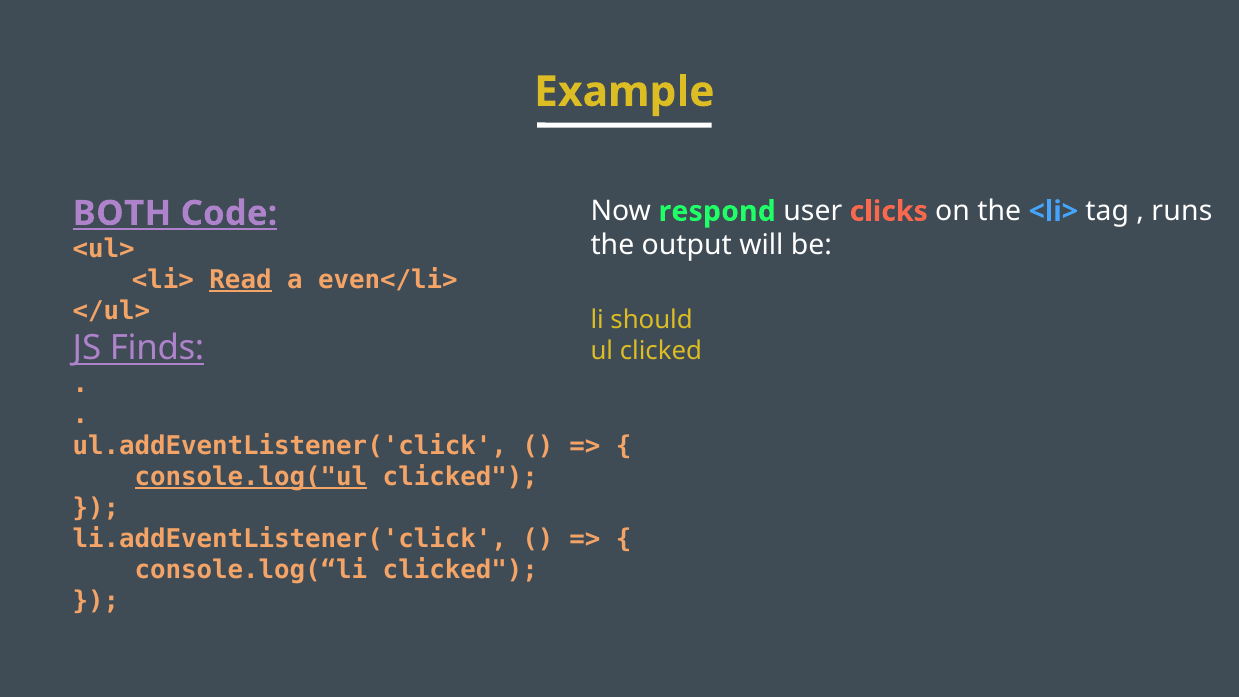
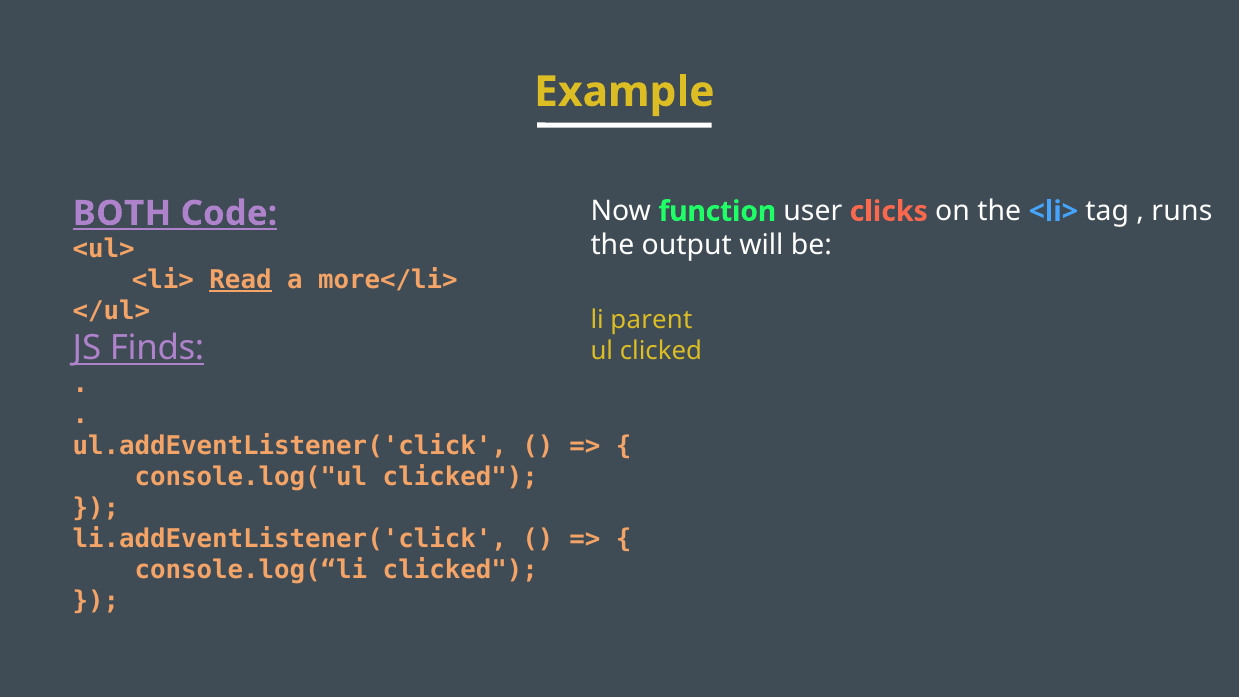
respond: respond -> function
even</li>: even</li> -> more</li>
should: should -> parent
console.log("ul underline: present -> none
